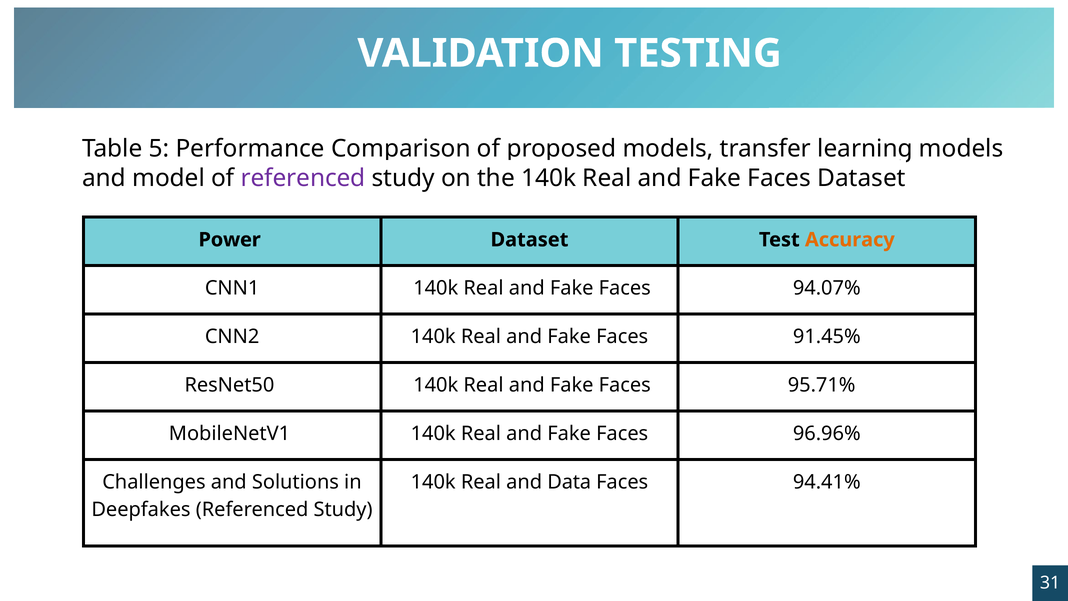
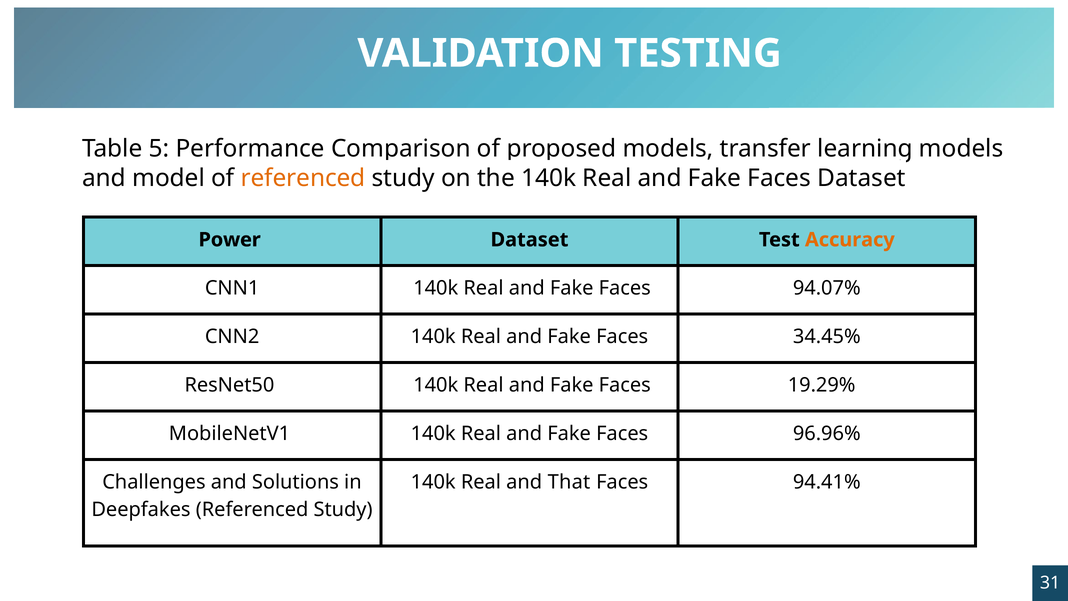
referenced at (303, 178) colour: purple -> orange
91.45%: 91.45% -> 34.45%
95.71%: 95.71% -> 19.29%
Data: Data -> That
